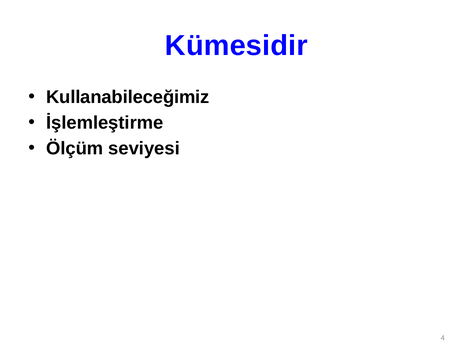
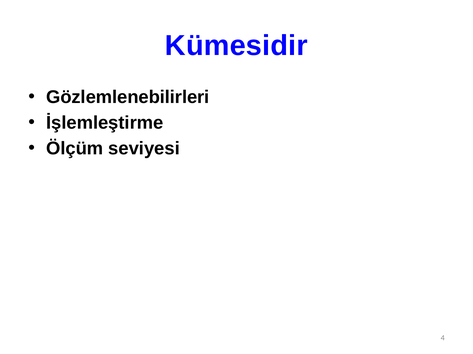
Kullanabileceğimiz: Kullanabileceğimiz -> Gözlemlenebilirleri
